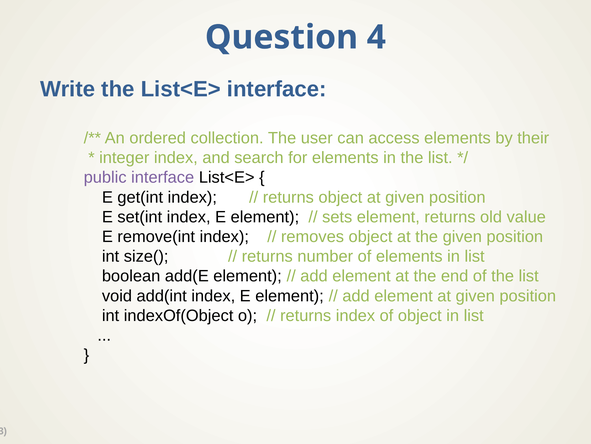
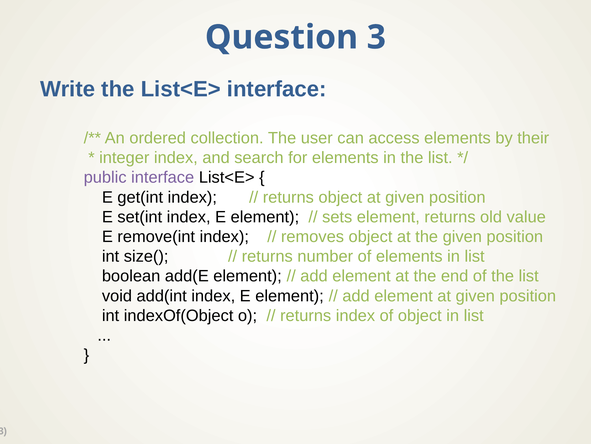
Question 4: 4 -> 3
